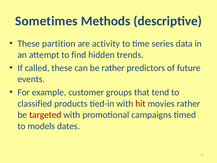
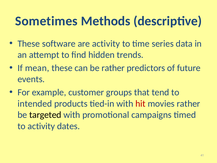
partition: partition -> software
called: called -> mean
classified: classified -> intended
targeted colour: red -> black
to models: models -> activity
